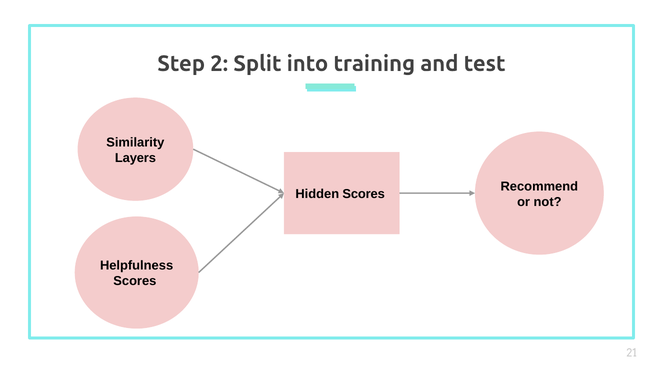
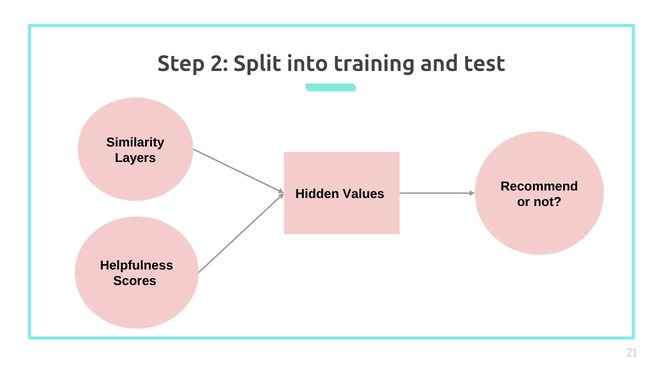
Hidden Scores: Scores -> Values
